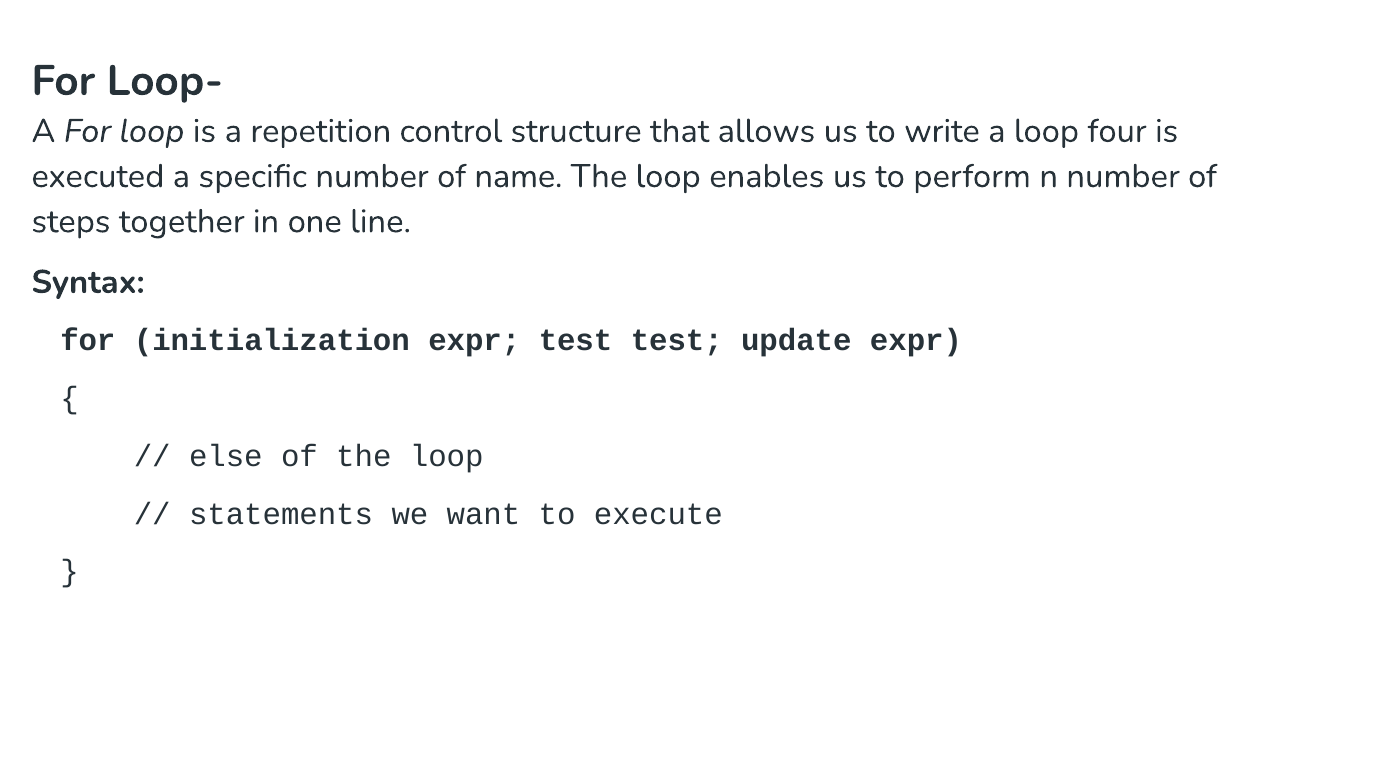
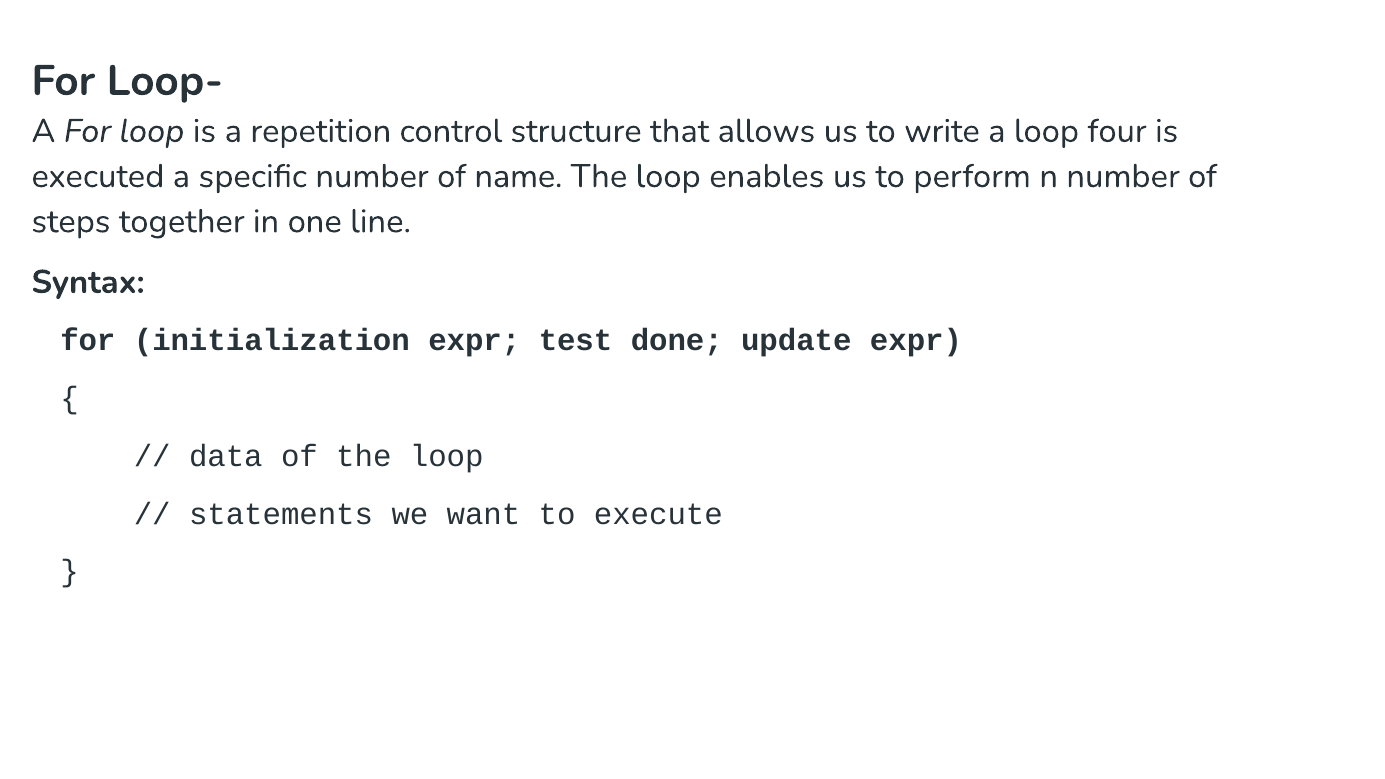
test test: test -> done
else: else -> data
